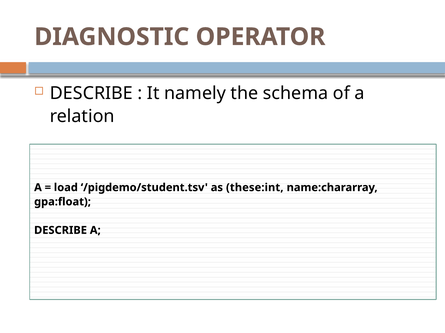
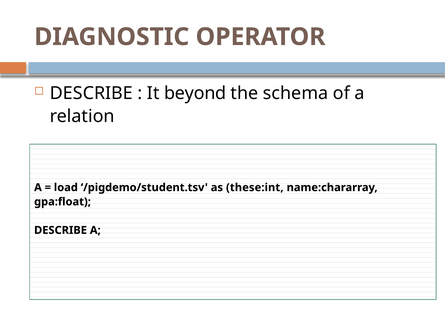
namely: namely -> beyond
